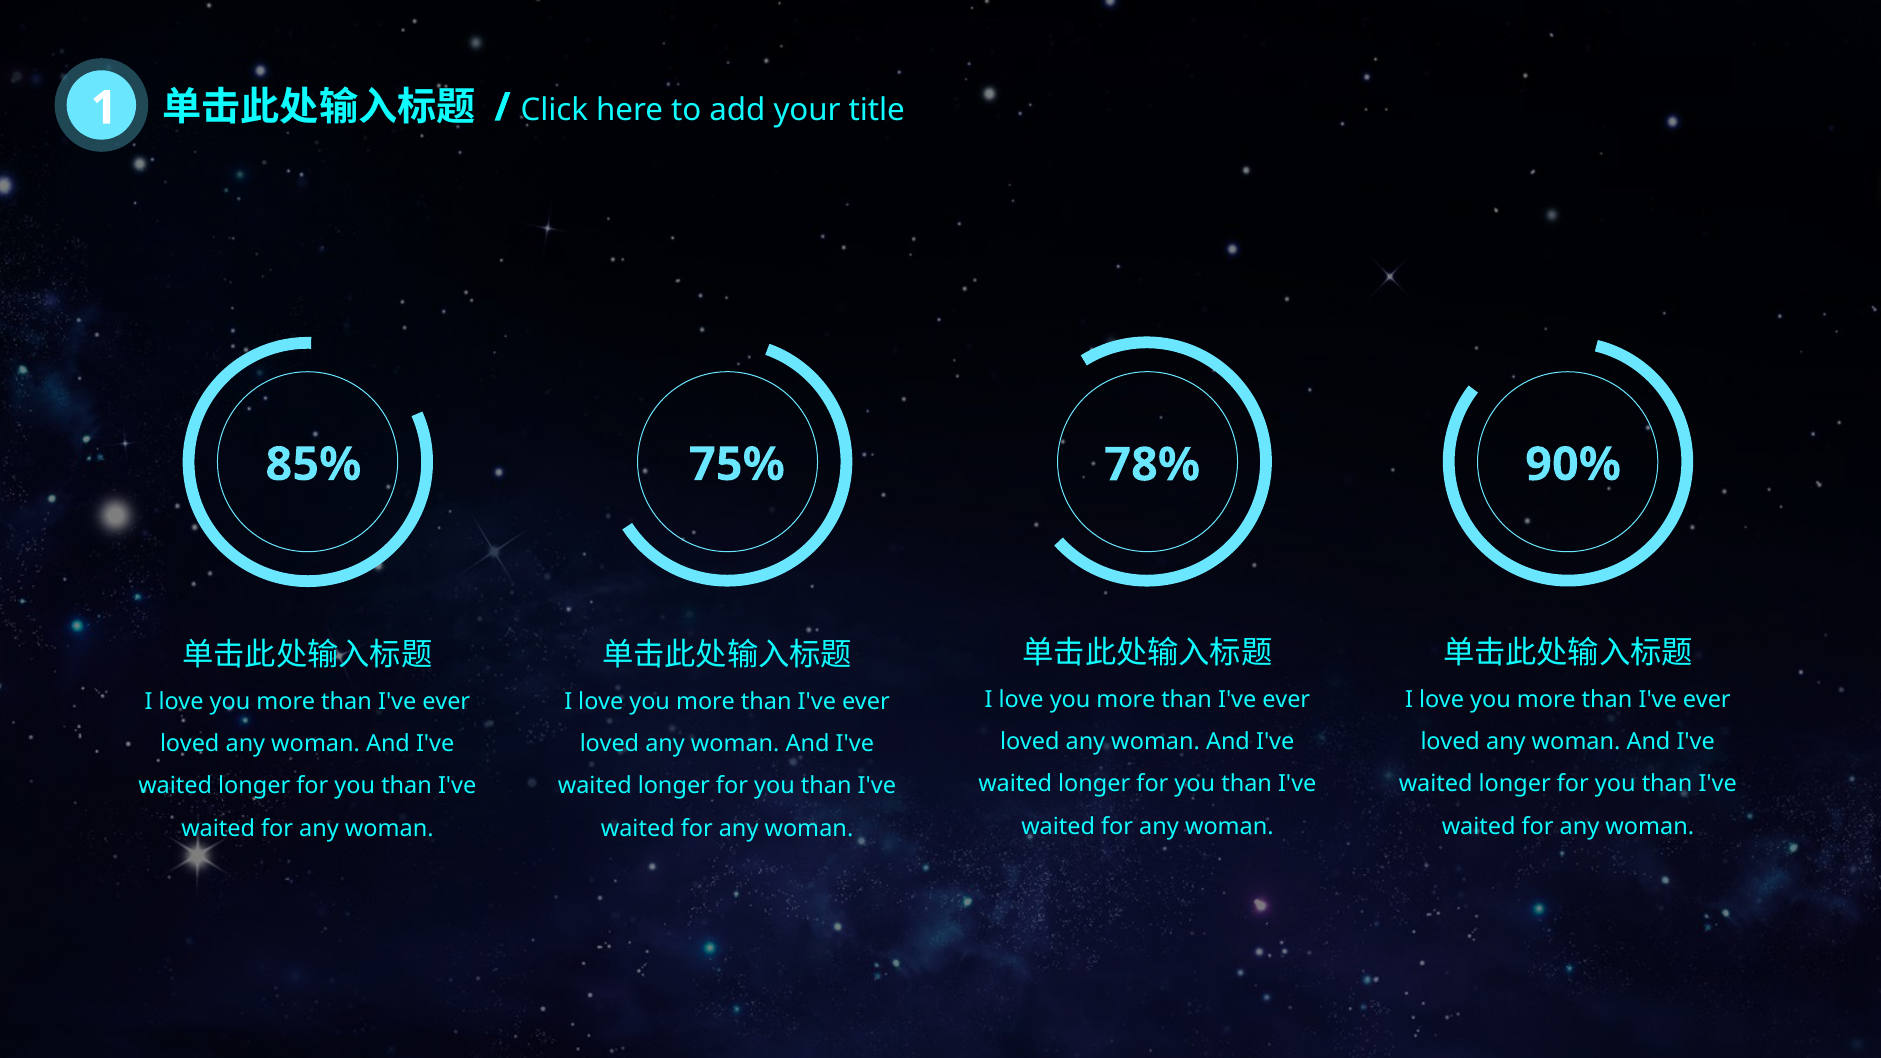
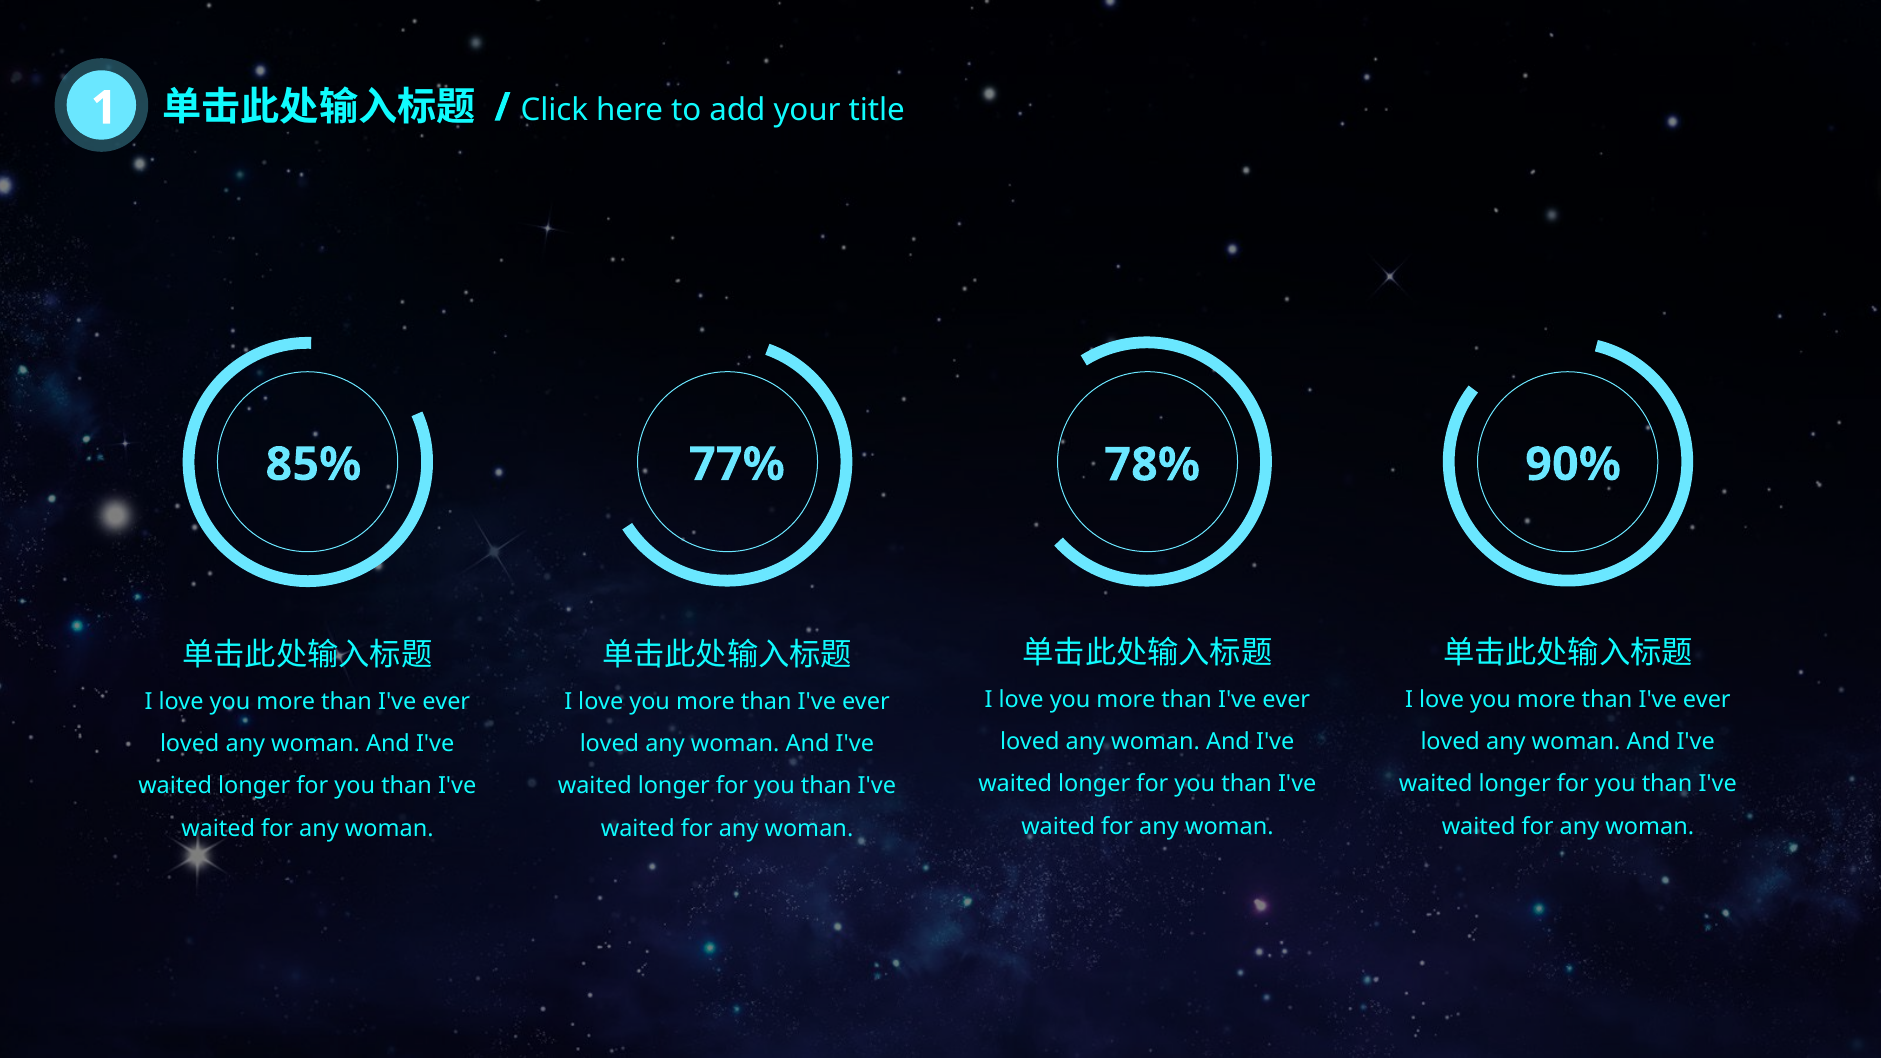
75%: 75% -> 77%
